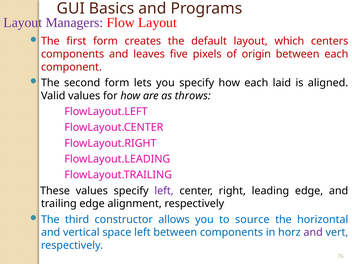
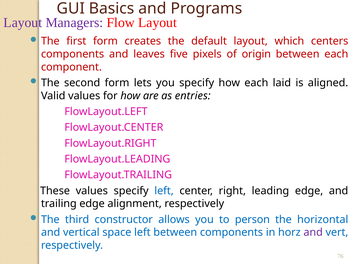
throws: throws -> entries
left at (164, 191) colour: purple -> blue
source: source -> person
